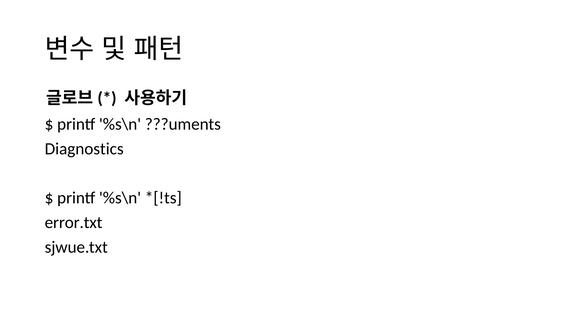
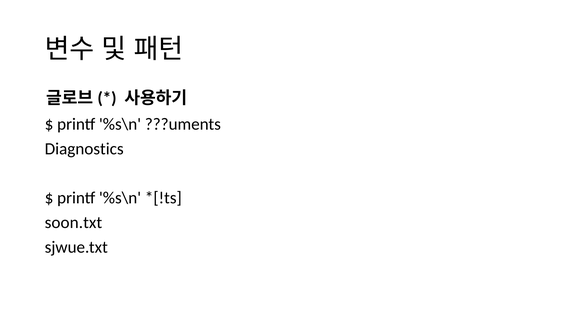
error.txt: error.txt -> soon.txt
